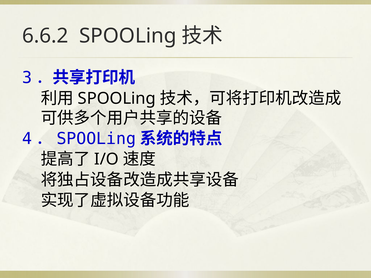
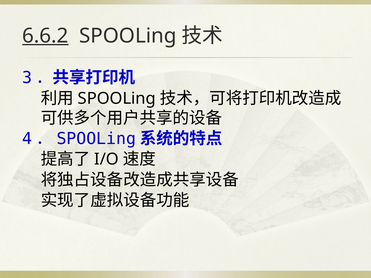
6.6.2 underline: none -> present
